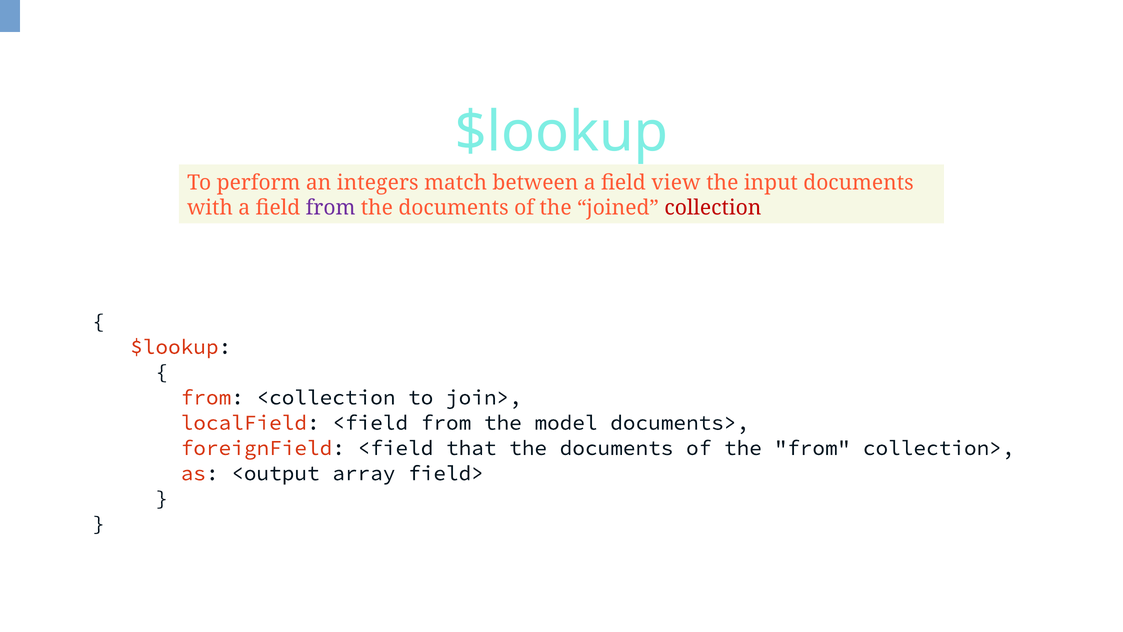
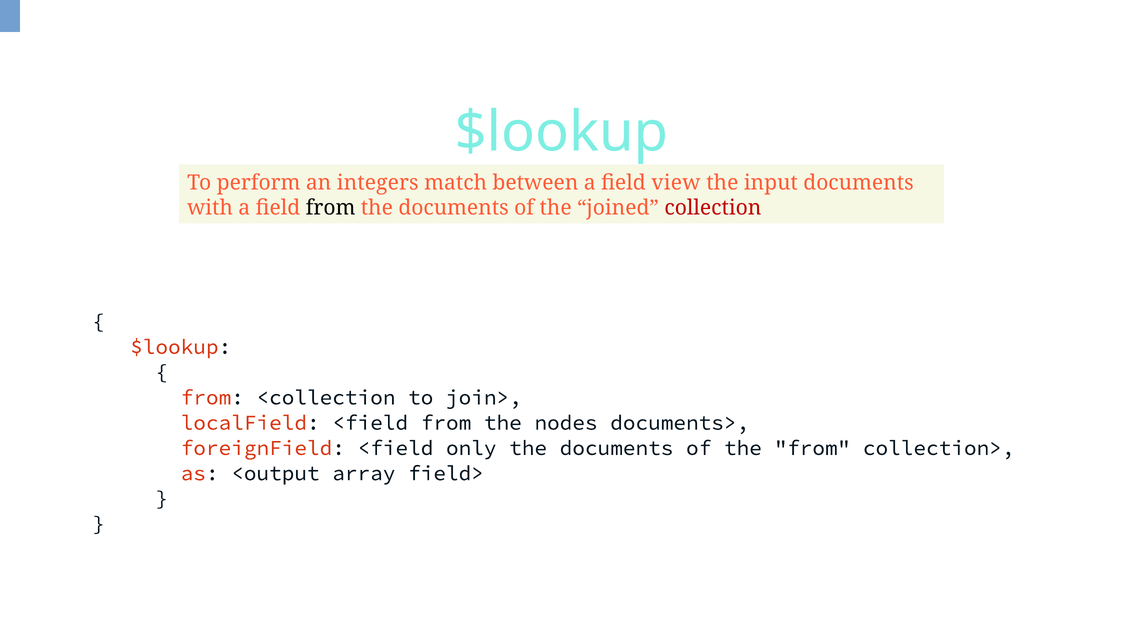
from at (331, 208) colour: purple -> black
model: model -> nodes
that: that -> only
